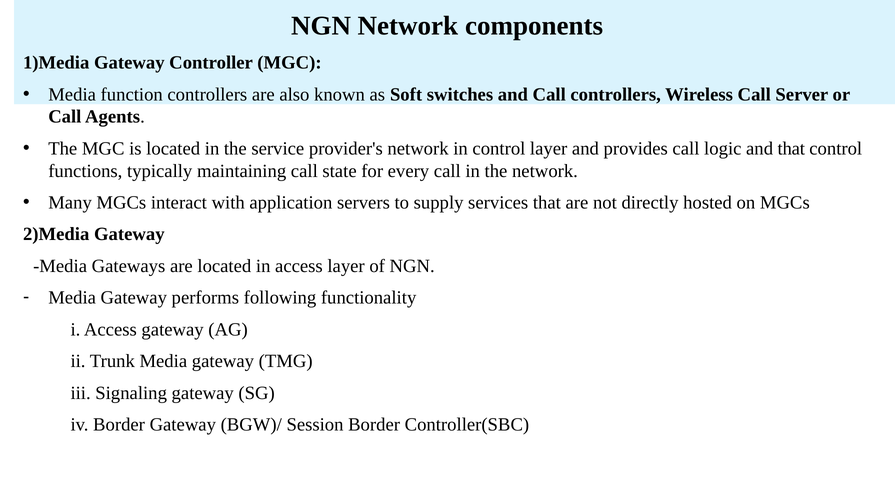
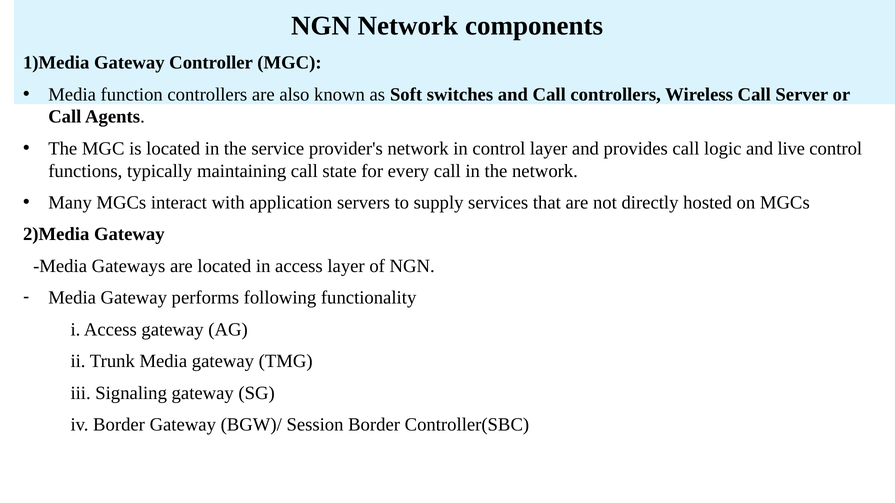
and that: that -> live
